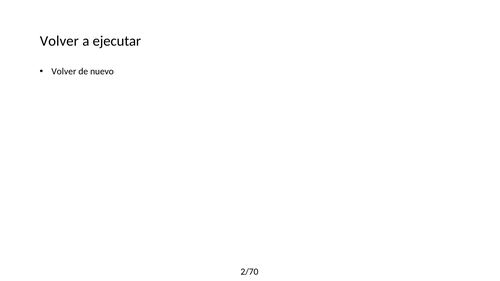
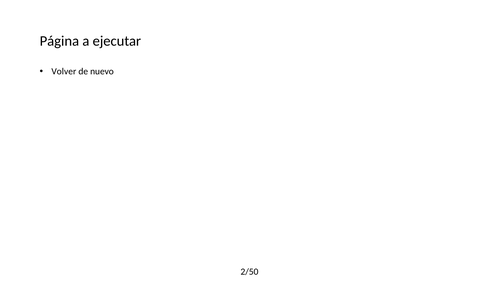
Volver at (59, 41): Volver -> Página
2/70: 2/70 -> 2/50
